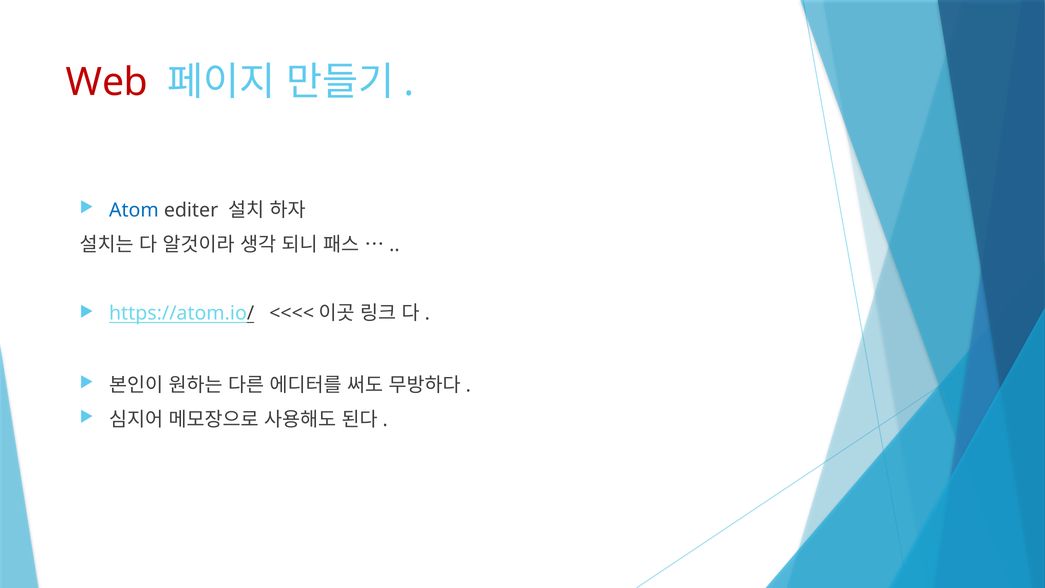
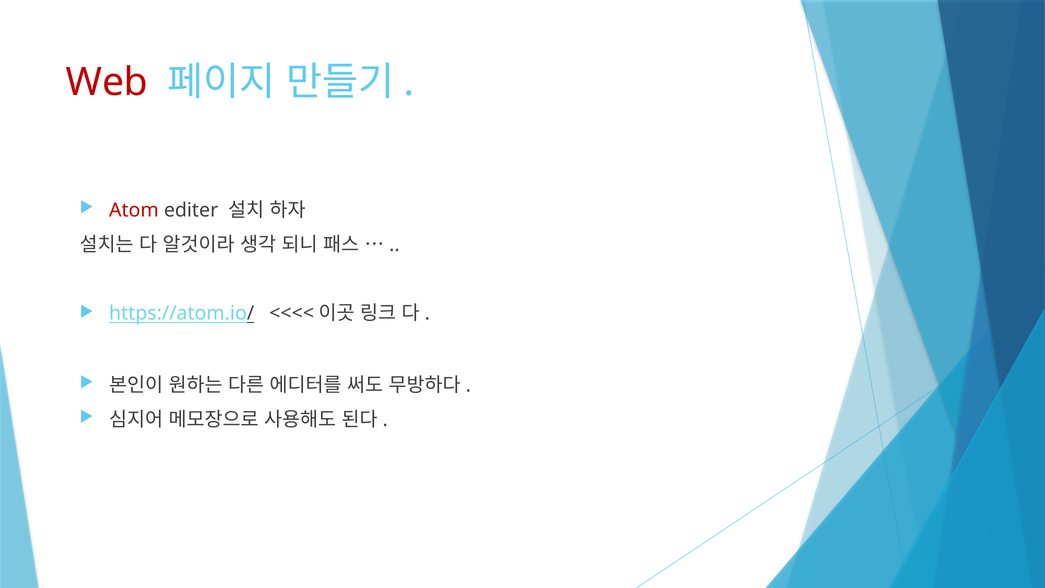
Atom colour: blue -> red
